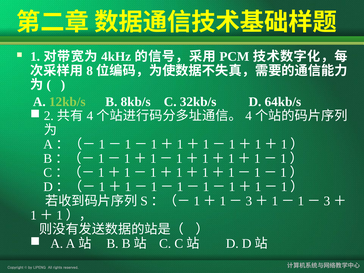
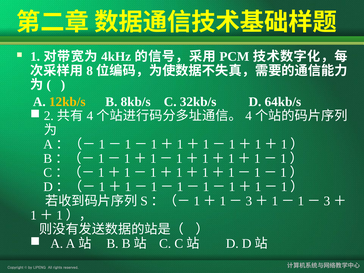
12kb/s colour: light green -> yellow
